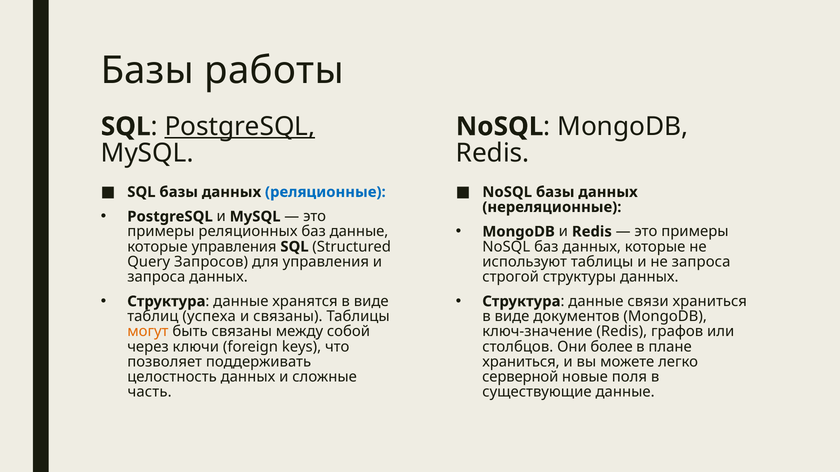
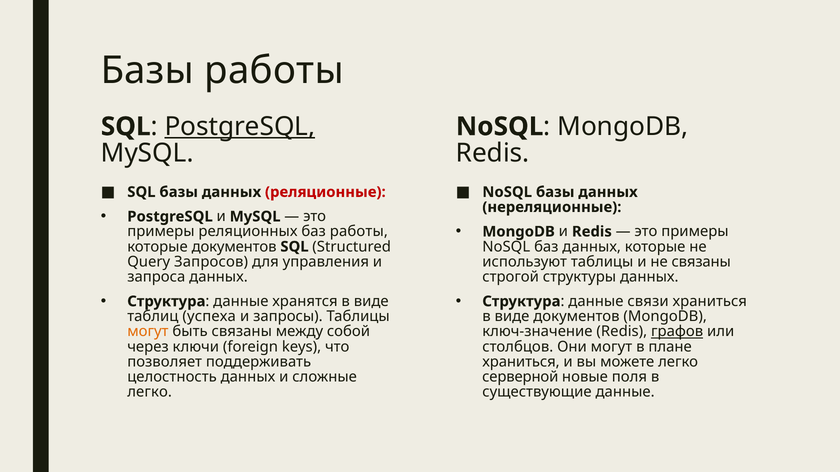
реляционные colour: blue -> red
баз данные: данные -> работы
которые управления: управления -> документов
не запроса: запроса -> связаны
и связаны: связаны -> запросы
графов underline: none -> present
Они более: более -> могут
часть at (150, 392): часть -> легко
